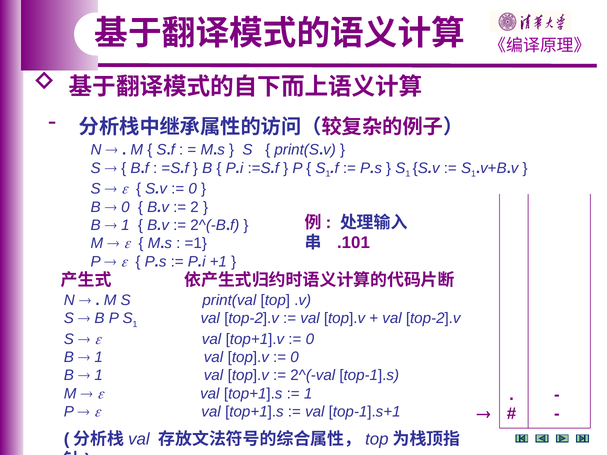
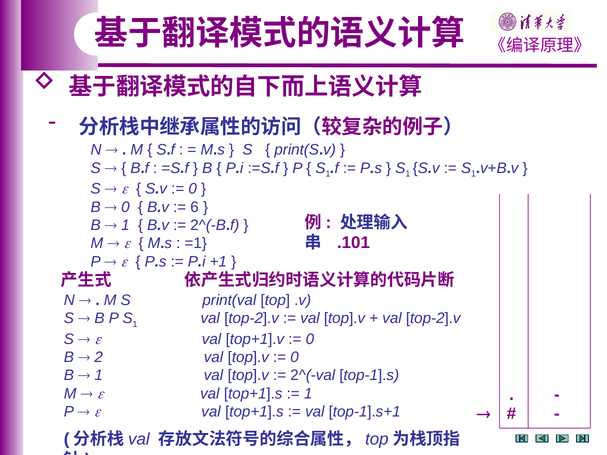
2: 2 -> 6
1 at (99, 357): 1 -> 2
